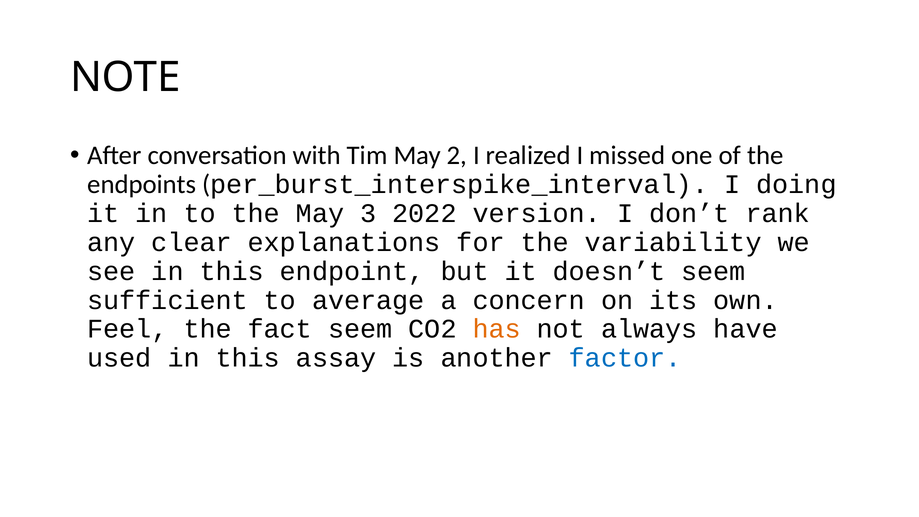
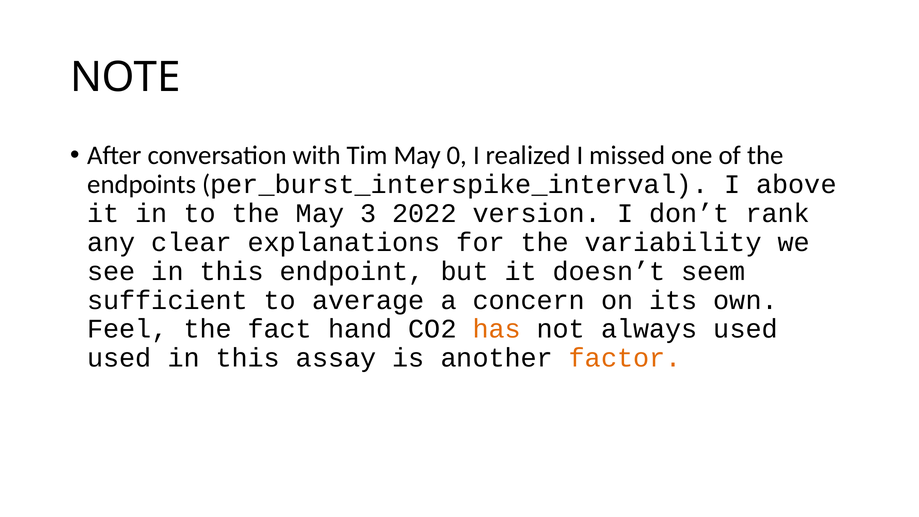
2: 2 -> 0
doing: doing -> above
fact seem: seem -> hand
always have: have -> used
factor colour: blue -> orange
